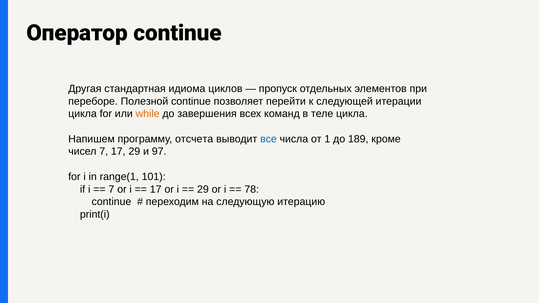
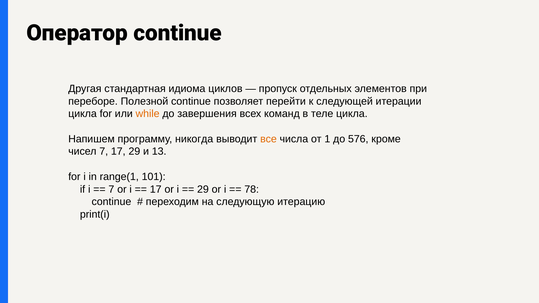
отсчета: отсчета -> никогда
все colour: blue -> orange
189: 189 -> 576
97: 97 -> 13
